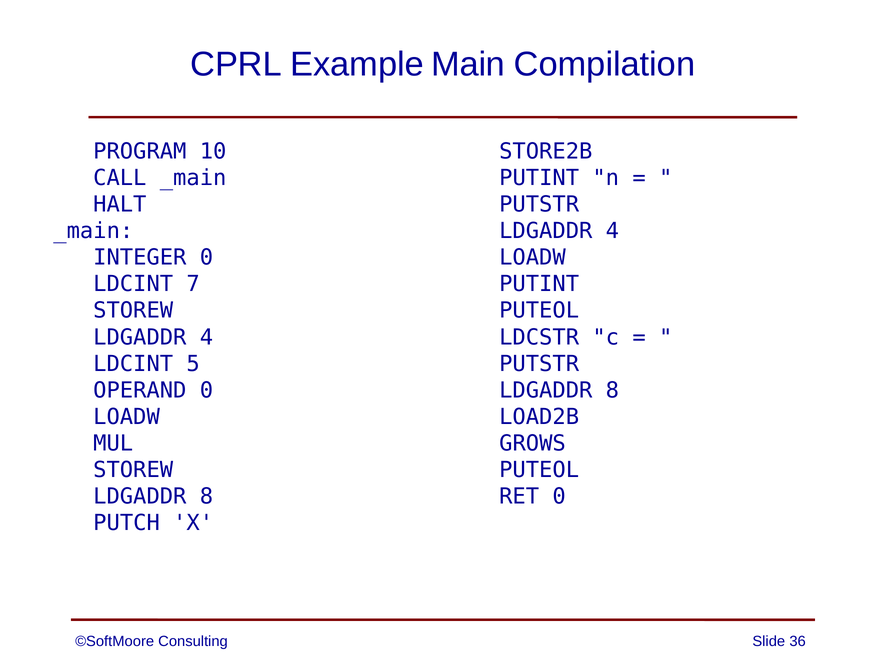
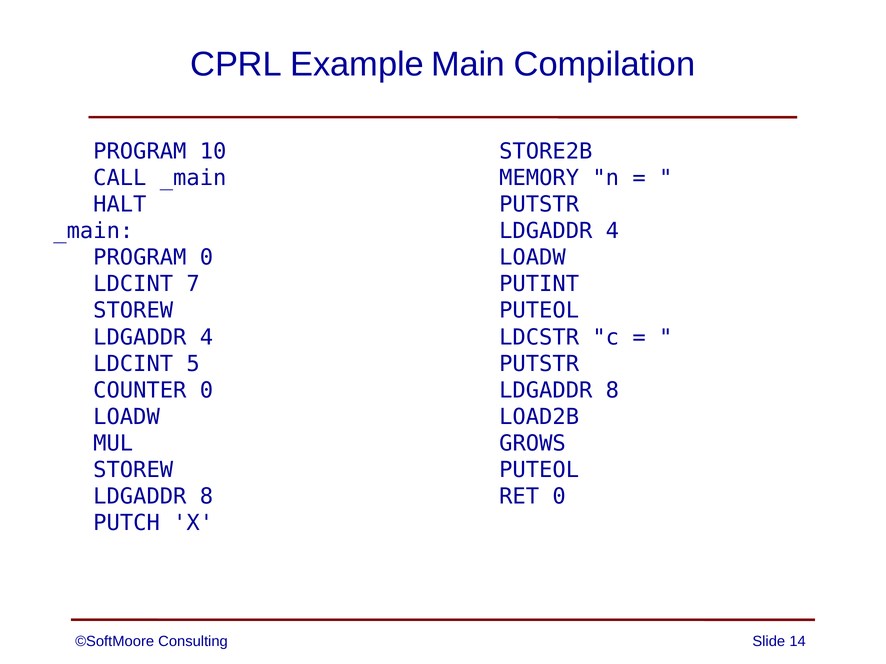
PUTINT at (539, 178): PUTINT -> MEMORY
INTEGER at (140, 258): INTEGER -> PROGRAM
OPERAND: OPERAND -> COUNTER
36: 36 -> 14
